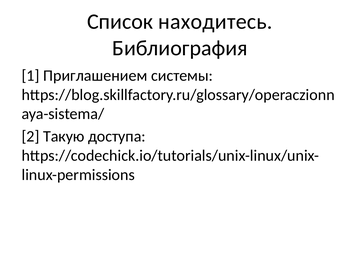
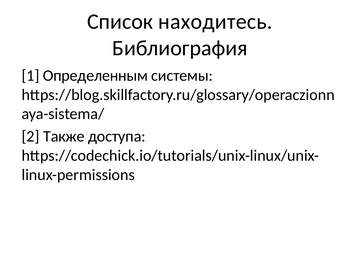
Приглашением: Приглашением -> Определенным
Такую: Такую -> Также
